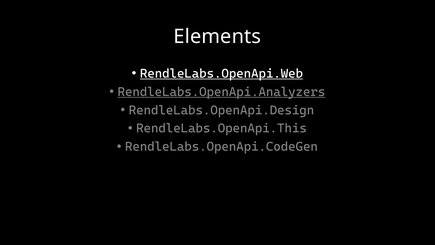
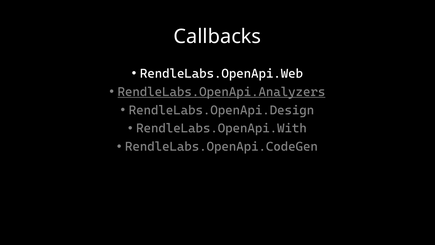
Elements: Elements -> Callbacks
RendleLabs.OpenApi.Web underline: present -> none
RendleLabs.OpenApi.This: RendleLabs.OpenApi.This -> RendleLabs.OpenApi.With
